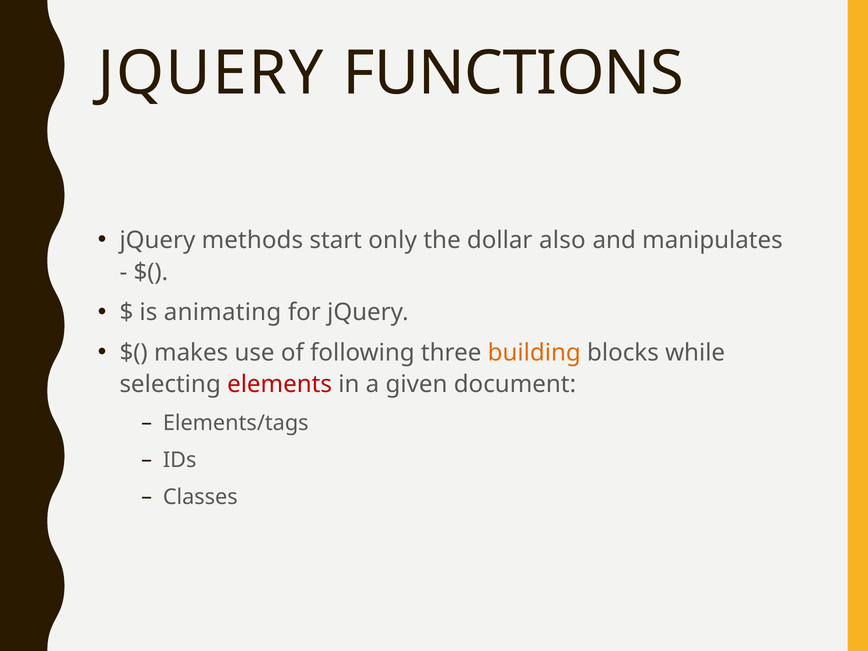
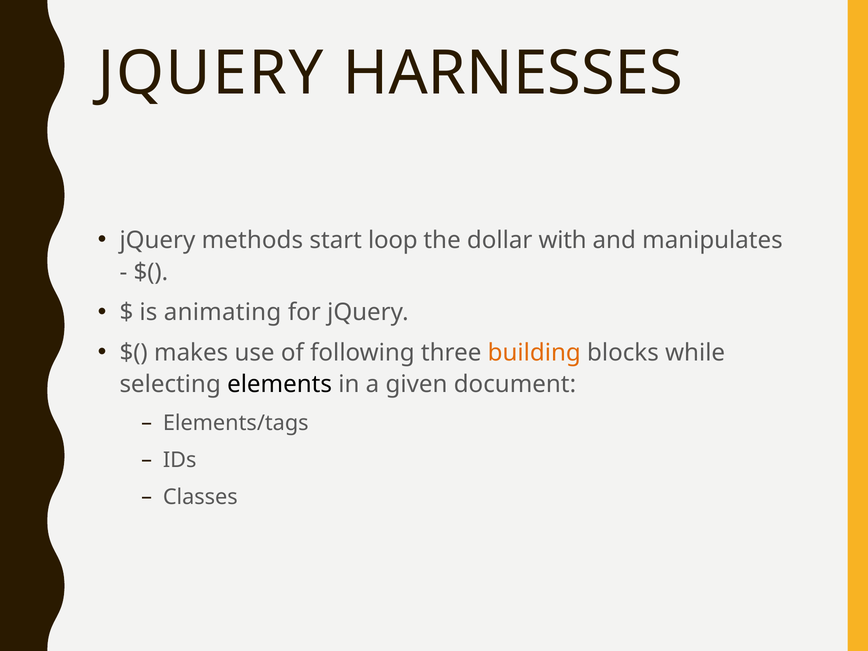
FUNCTIONS: FUNCTIONS -> HARNESSES
only: only -> loop
also: also -> with
elements colour: red -> black
